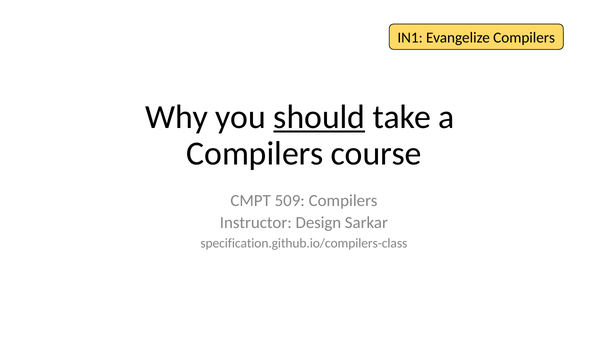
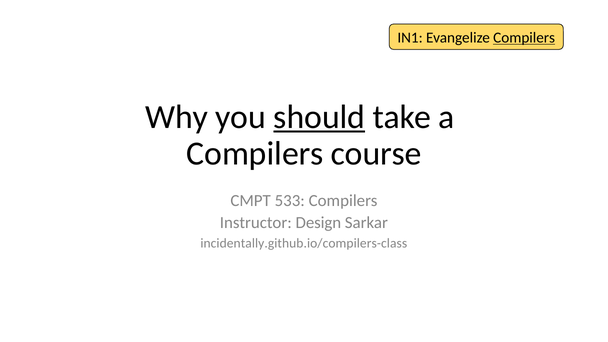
Compilers at (524, 38) underline: none -> present
509: 509 -> 533
specification.github.io/compilers-class: specification.github.io/compilers-class -> incidentally.github.io/compilers-class
